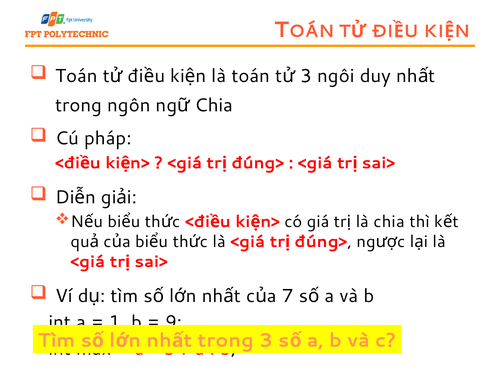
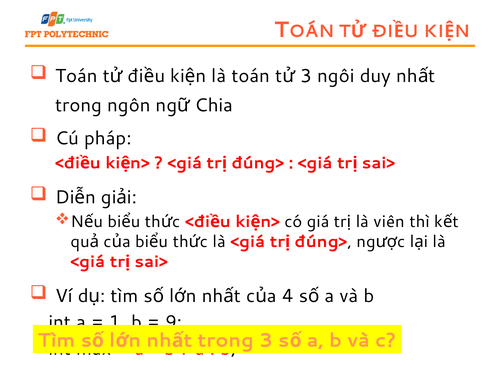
là chia: chia -> viên
7: 7 -> 4
